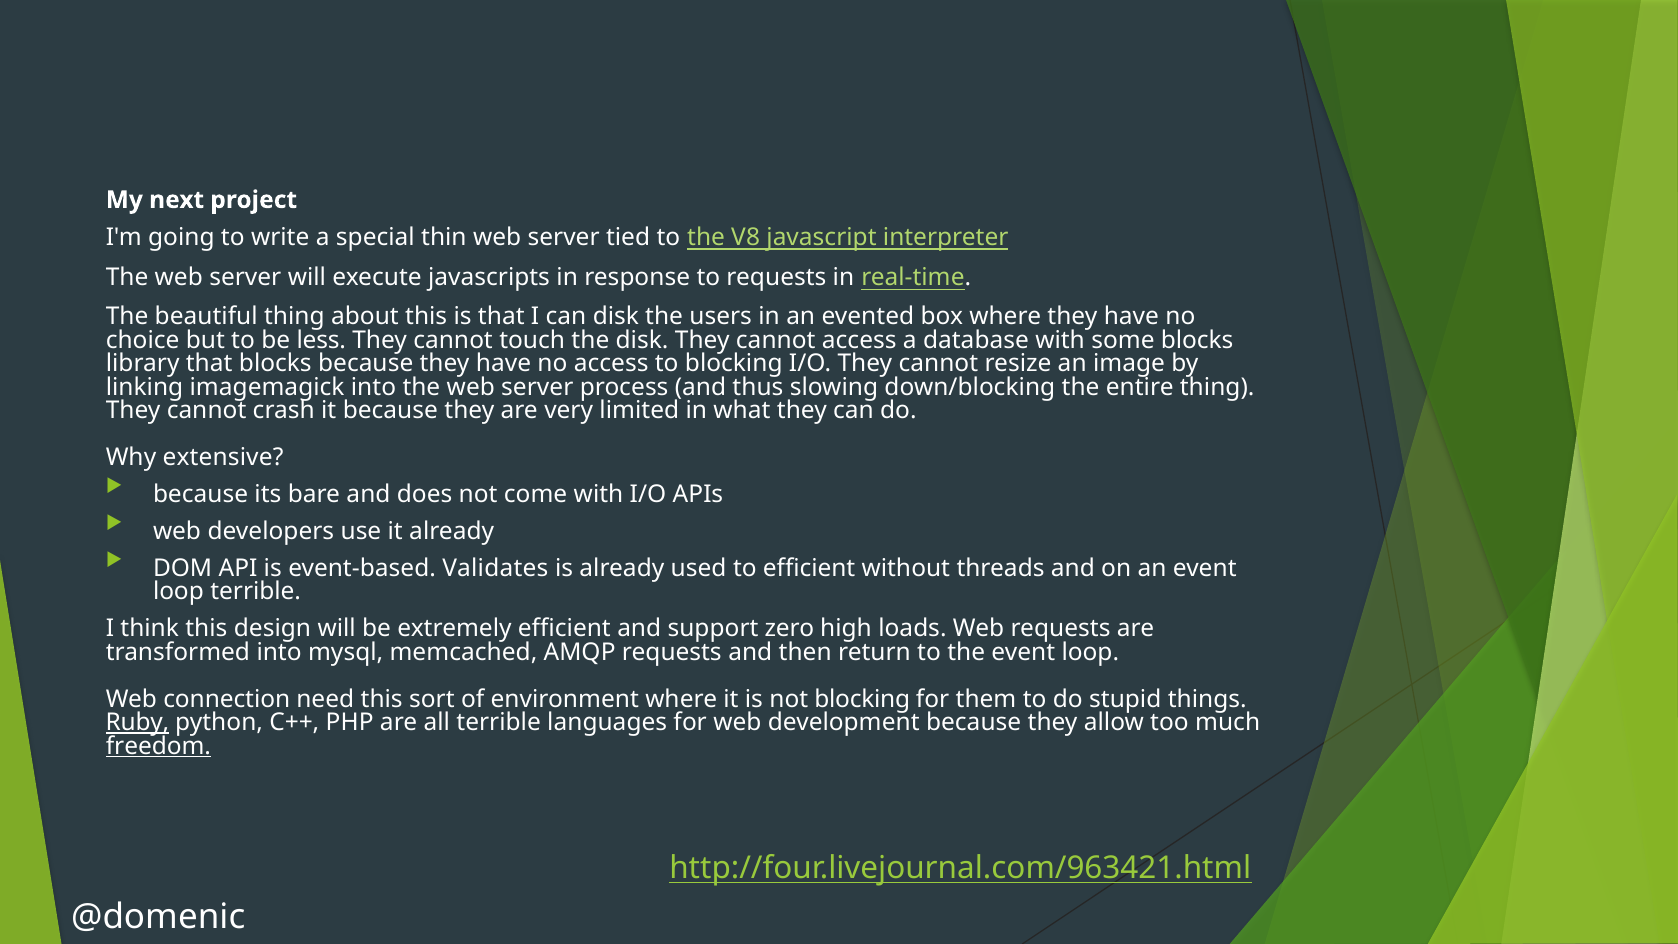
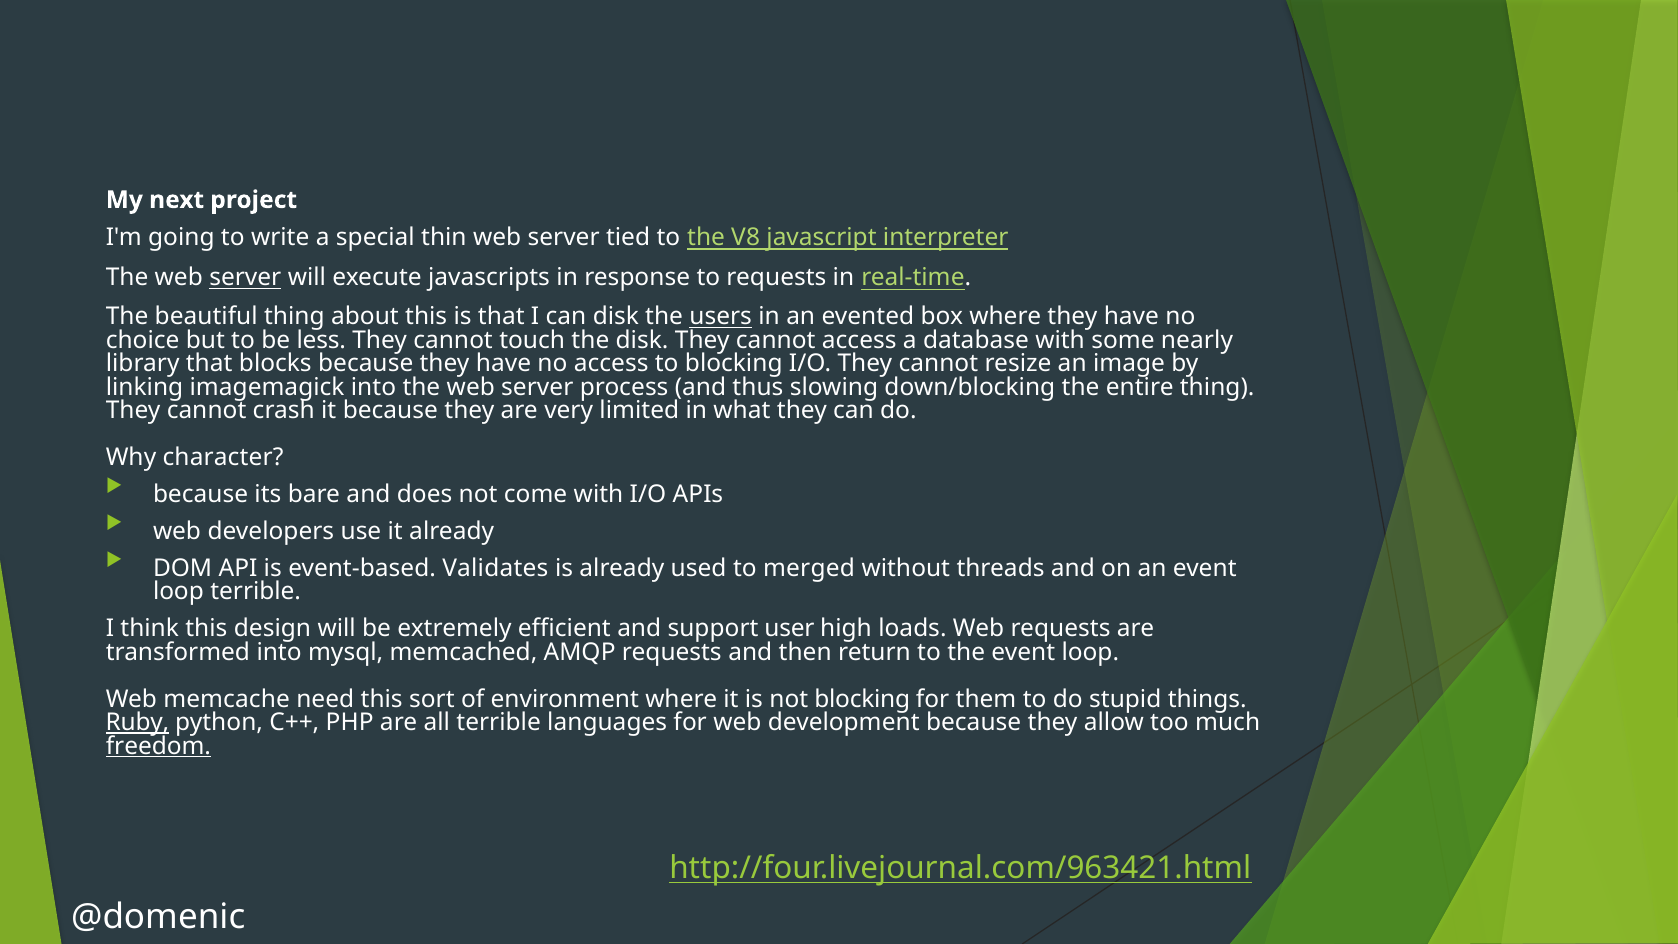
server at (245, 278) underline: none -> present
users underline: none -> present
some blocks: blocks -> nearly
extensive: extensive -> character
to efficient: efficient -> merged
zero: zero -> user
connection: connection -> memcache
